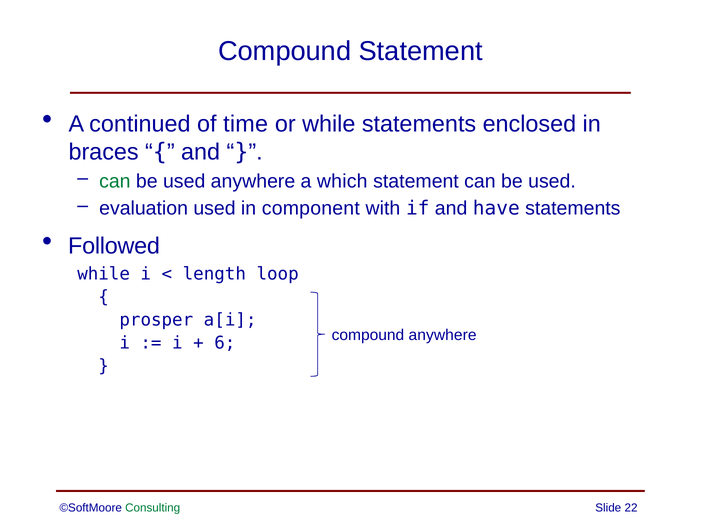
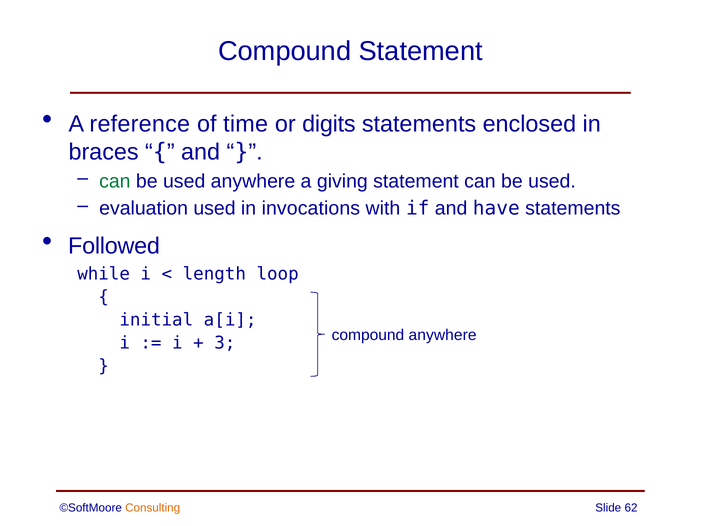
continued: continued -> reference
or while: while -> digits
which: which -> giving
component: component -> invocations
prosper: prosper -> initial
6: 6 -> 3
Consulting colour: green -> orange
22: 22 -> 62
